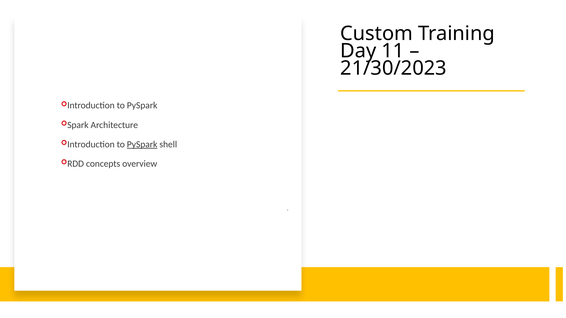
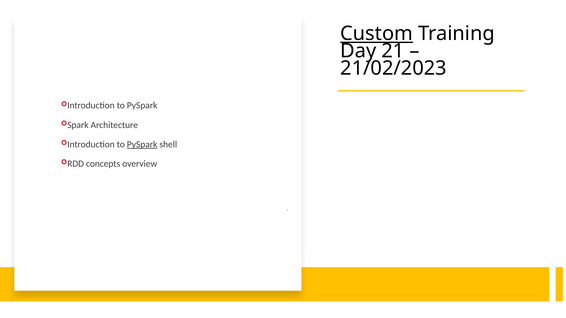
Custom underline: none -> present
11: 11 -> 21
21/30/2023: 21/30/2023 -> 21/02/2023
